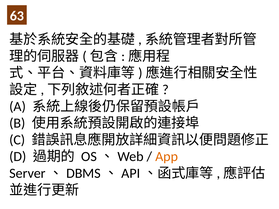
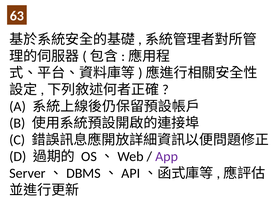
App colour: orange -> purple
